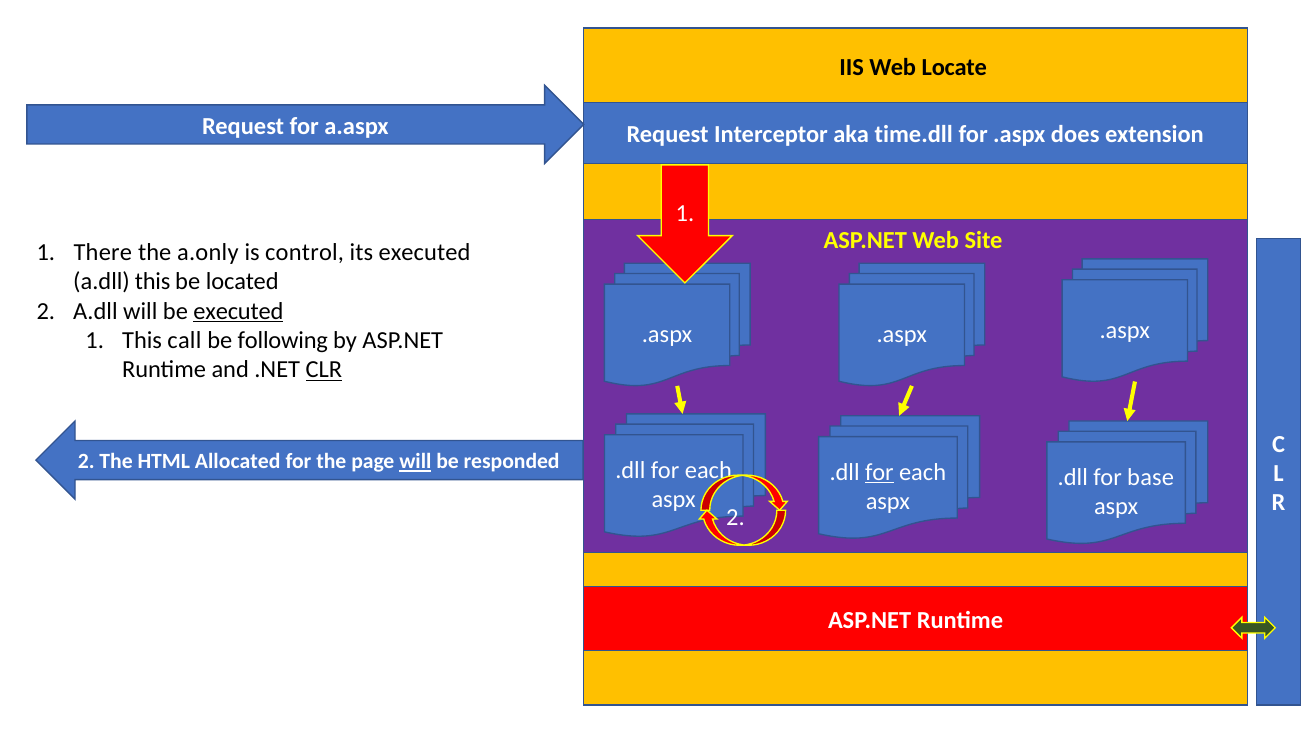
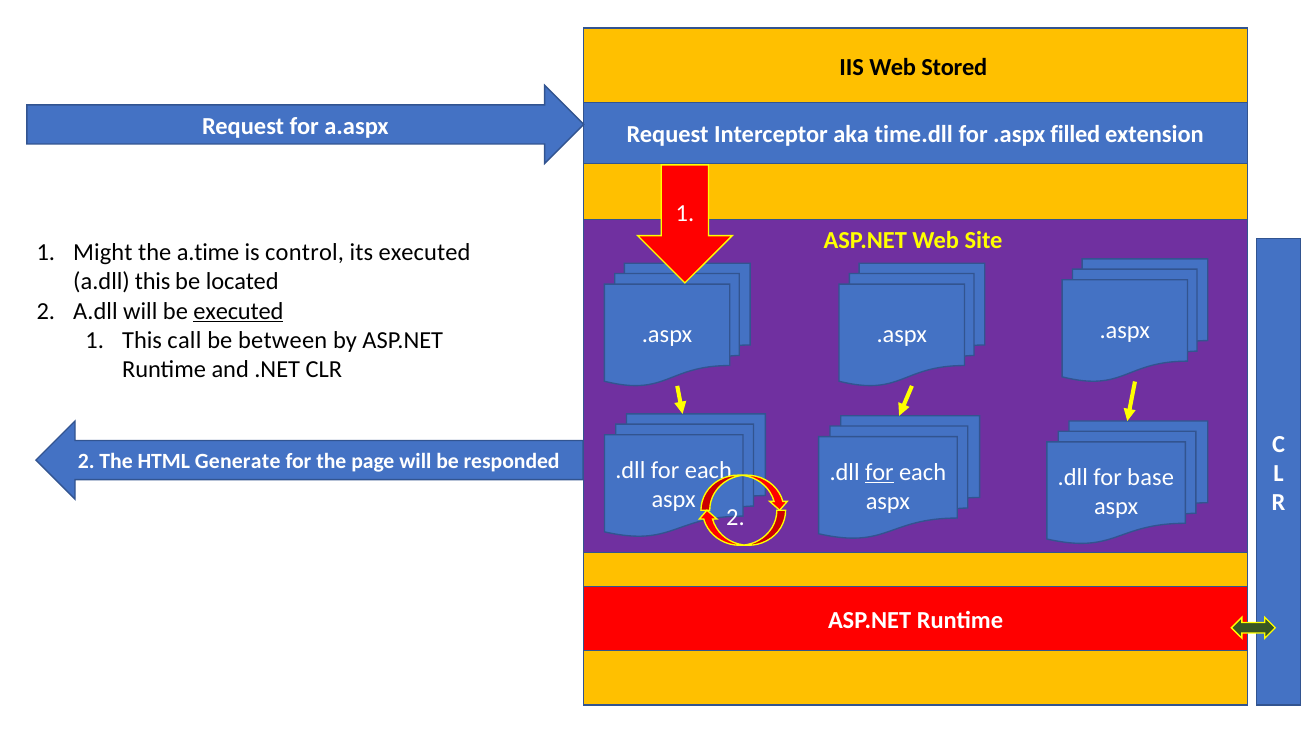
Locate: Locate -> Stored
does: does -> filled
There: There -> Might
a.only: a.only -> a.time
following: following -> between
CLR underline: present -> none
Allocated: Allocated -> Generate
will at (415, 462) underline: present -> none
